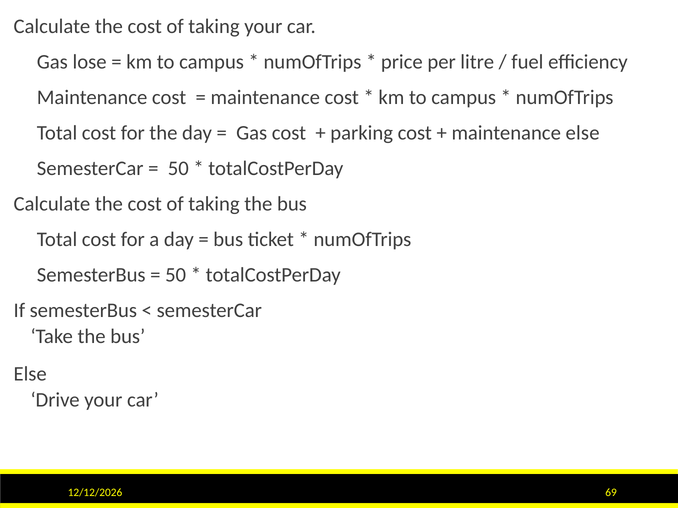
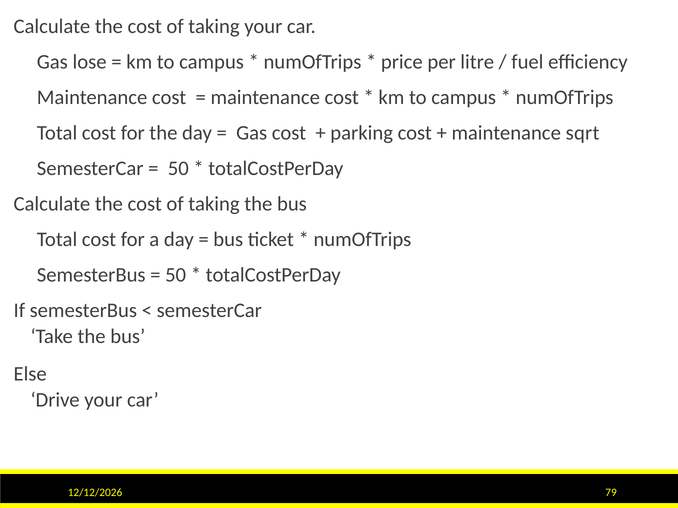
maintenance else: else -> sqrt
69: 69 -> 79
